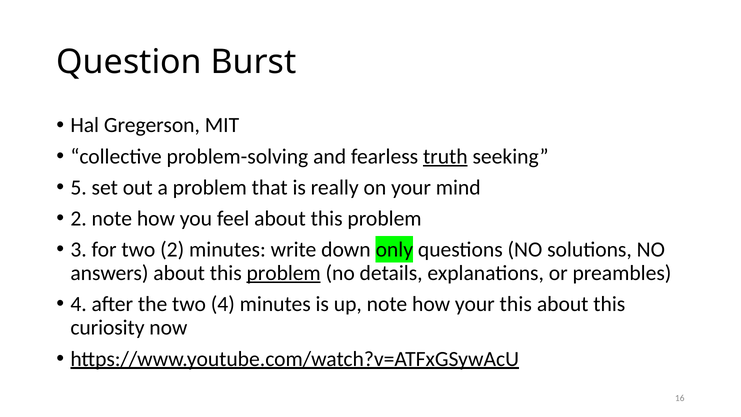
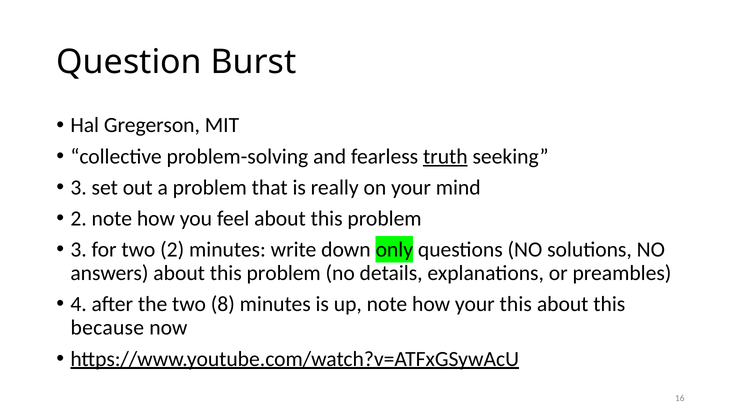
5 at (79, 187): 5 -> 3
problem at (284, 273) underline: present -> none
two 4: 4 -> 8
curiosity: curiosity -> because
